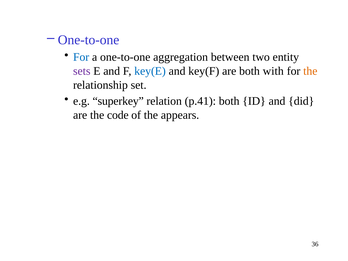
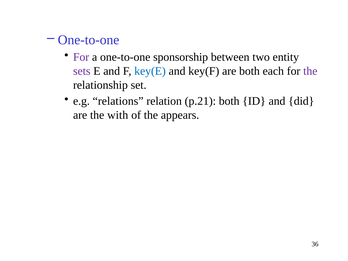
For at (81, 57) colour: blue -> purple
aggregation: aggregation -> sponsorship
with: with -> each
the at (310, 71) colour: orange -> purple
superkey: superkey -> relations
p.41: p.41 -> p.21
code: code -> with
